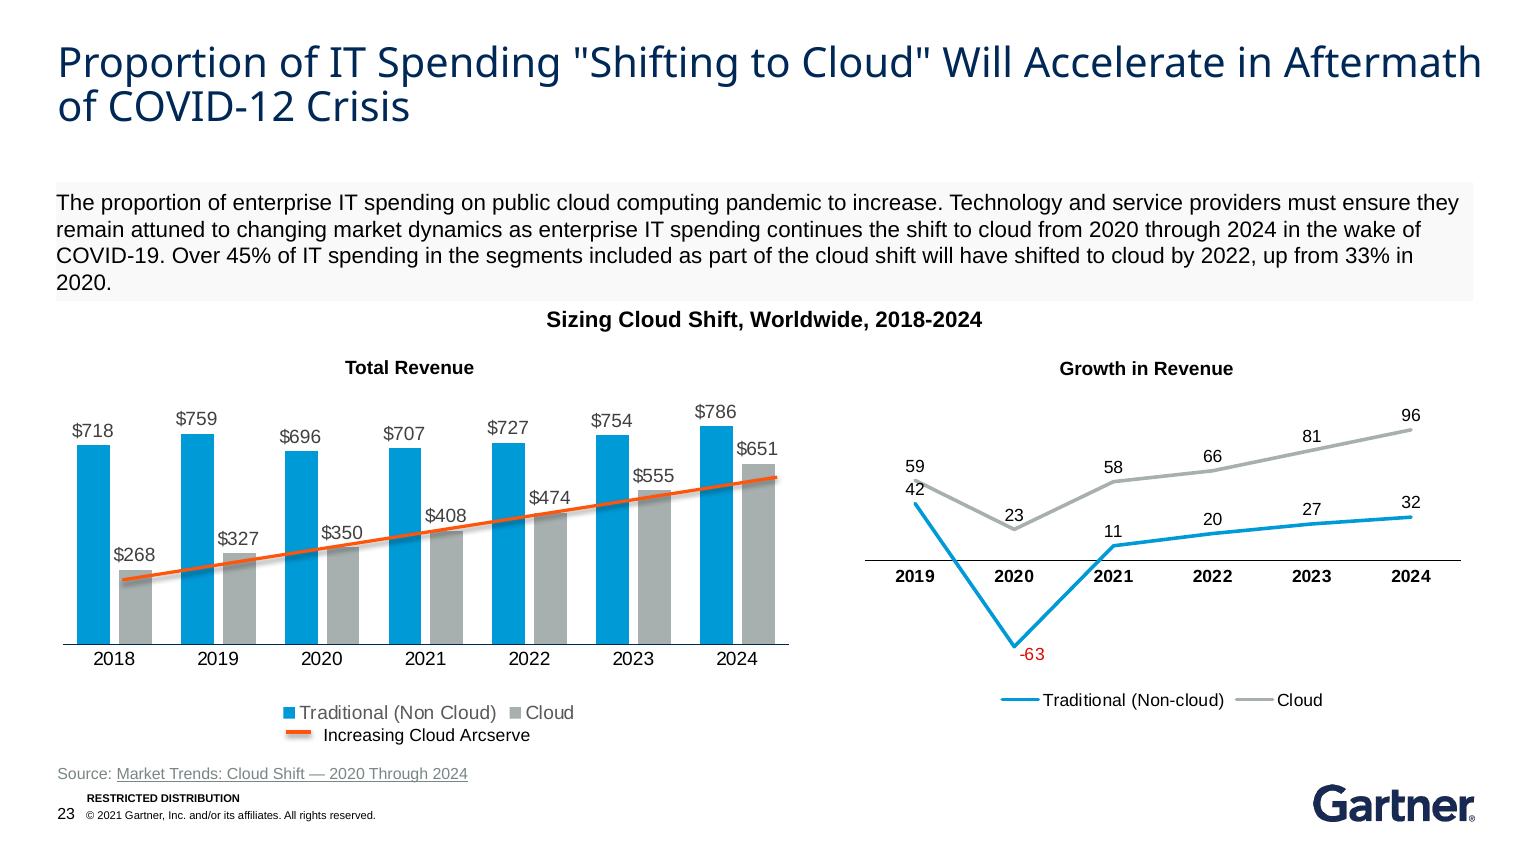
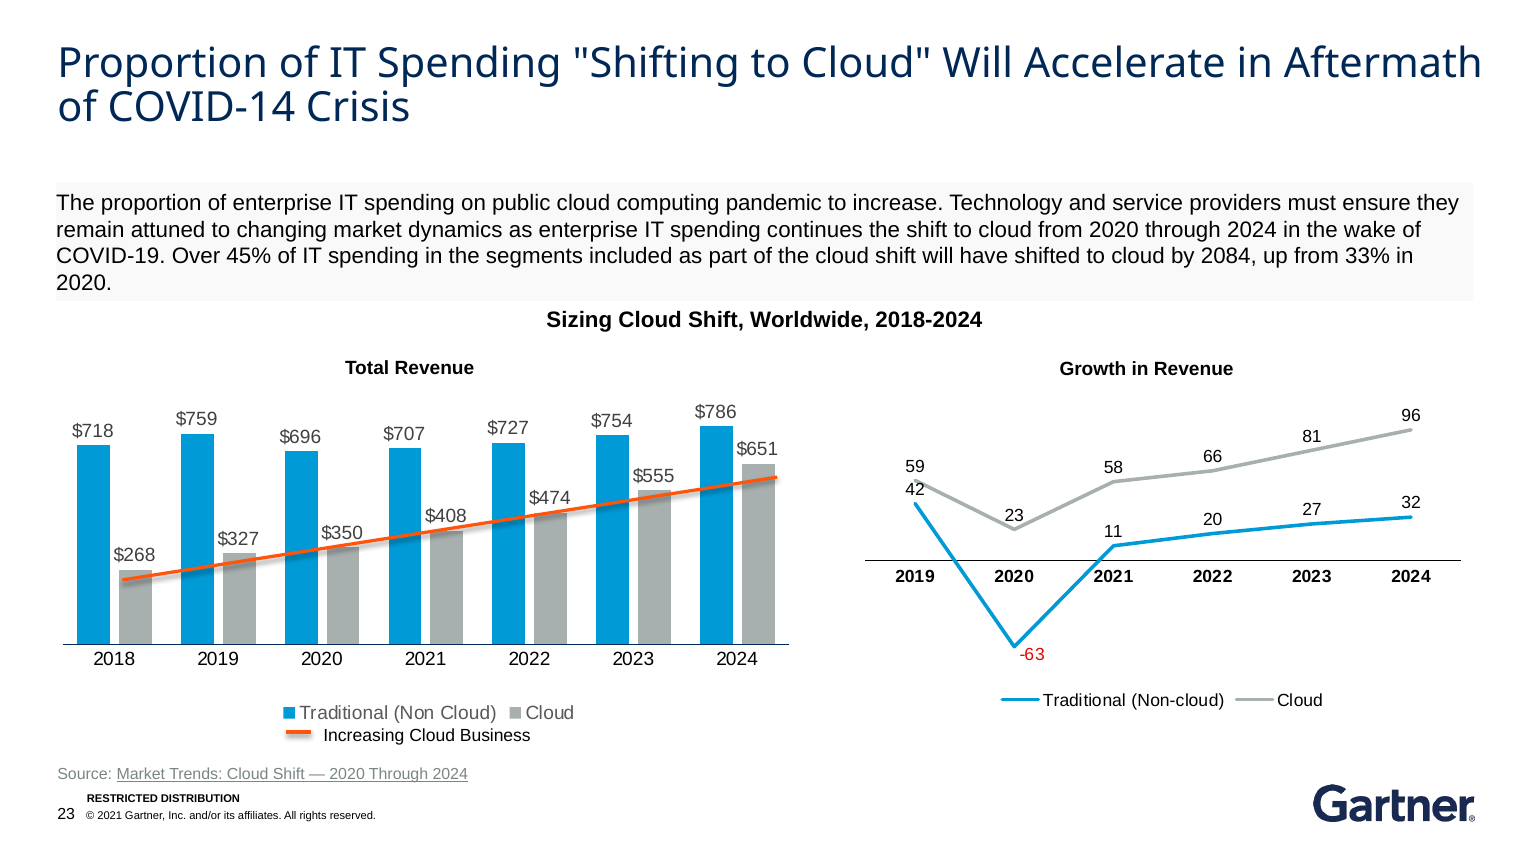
COVID-12: COVID-12 -> COVID-14
by 2022: 2022 -> 2084
Arcserve: Arcserve -> Business
